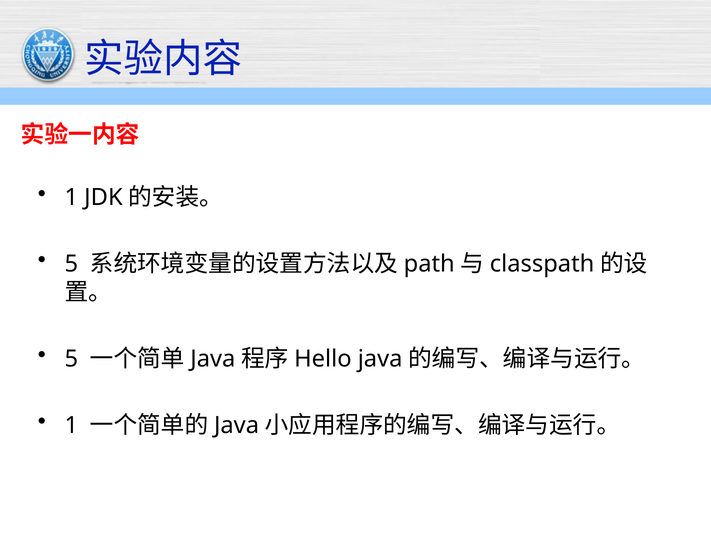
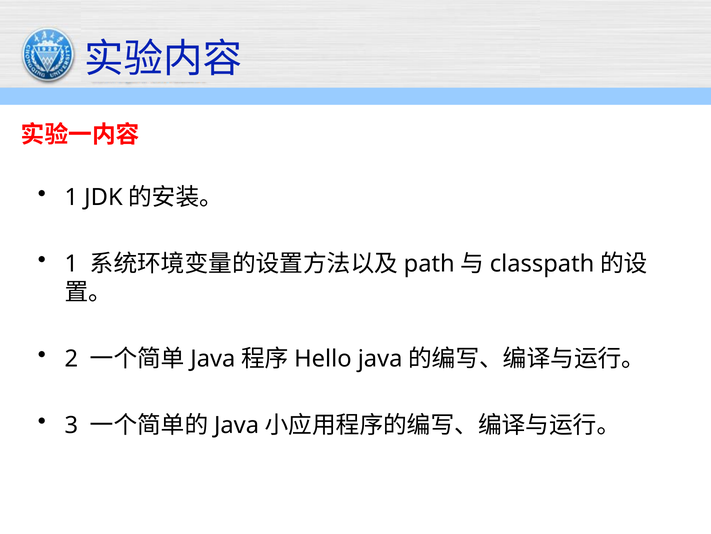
5 at (71, 264): 5 -> 1
5 at (71, 358): 5 -> 2
1 at (71, 425): 1 -> 3
